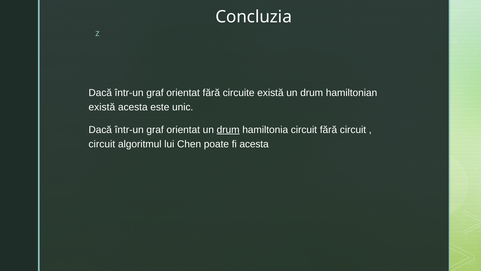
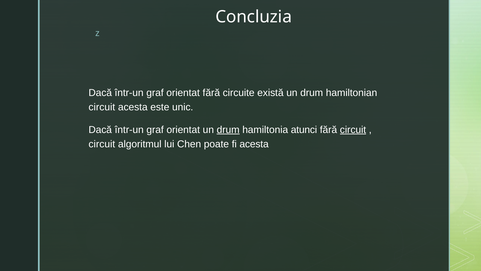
există at (102, 107): există -> circuit
hamiltonia circuit: circuit -> atunci
circuit at (353, 130) underline: none -> present
